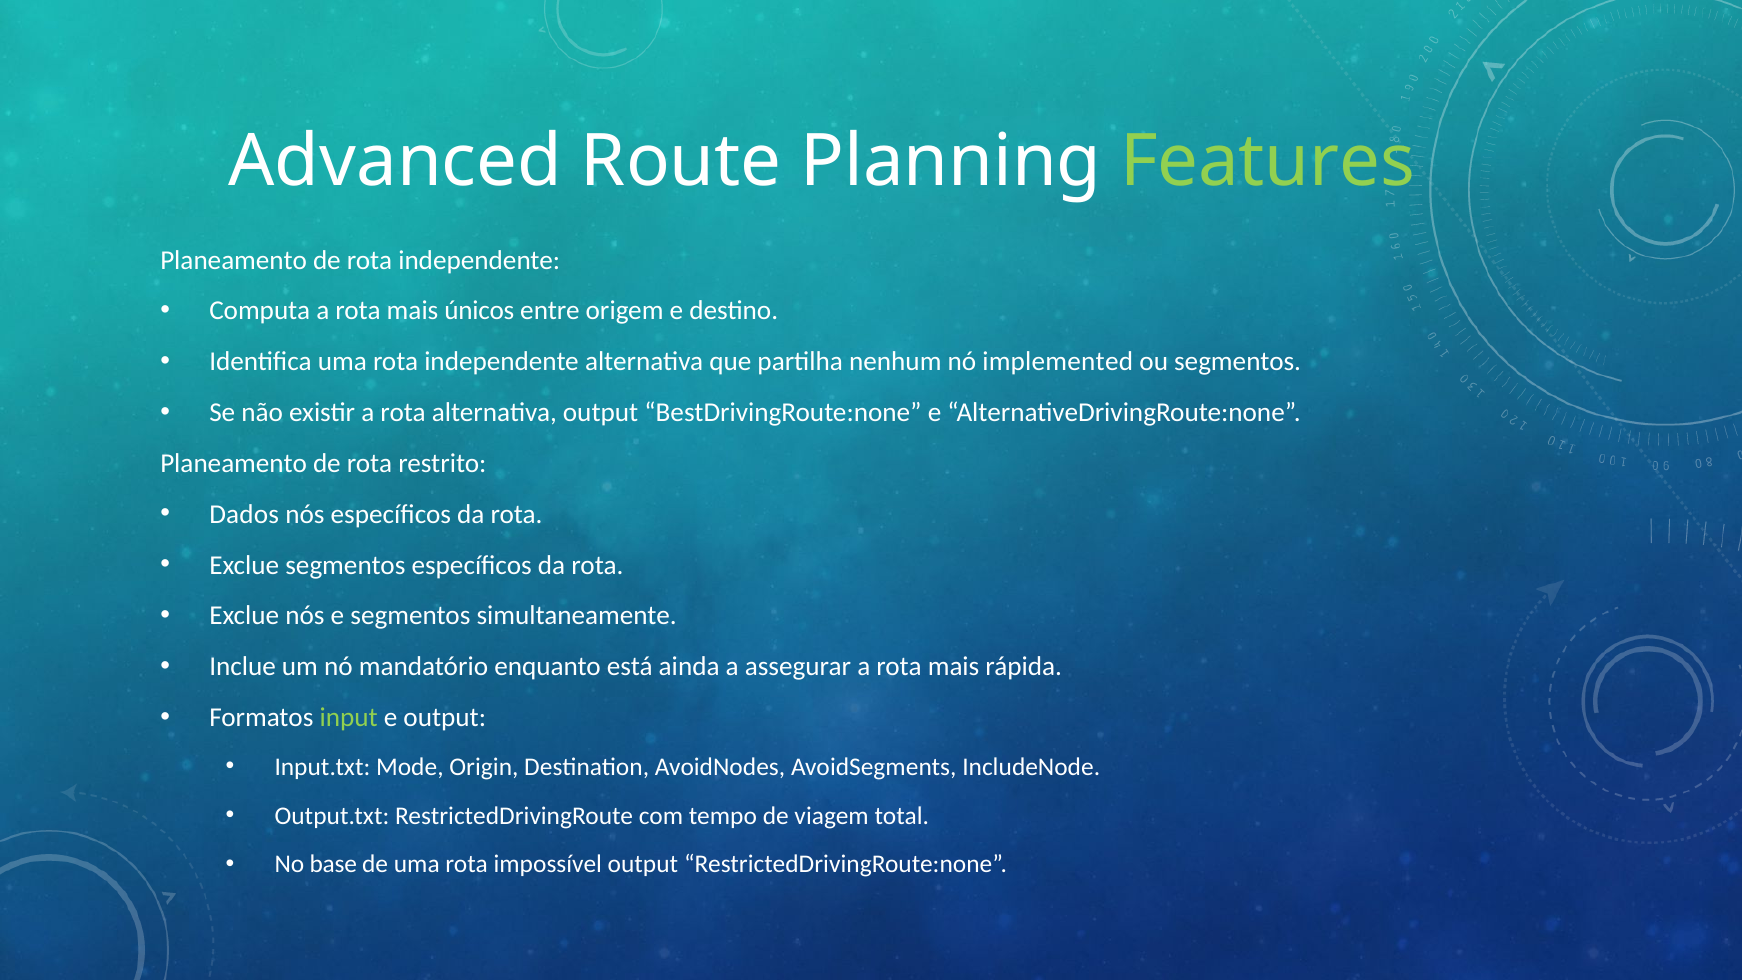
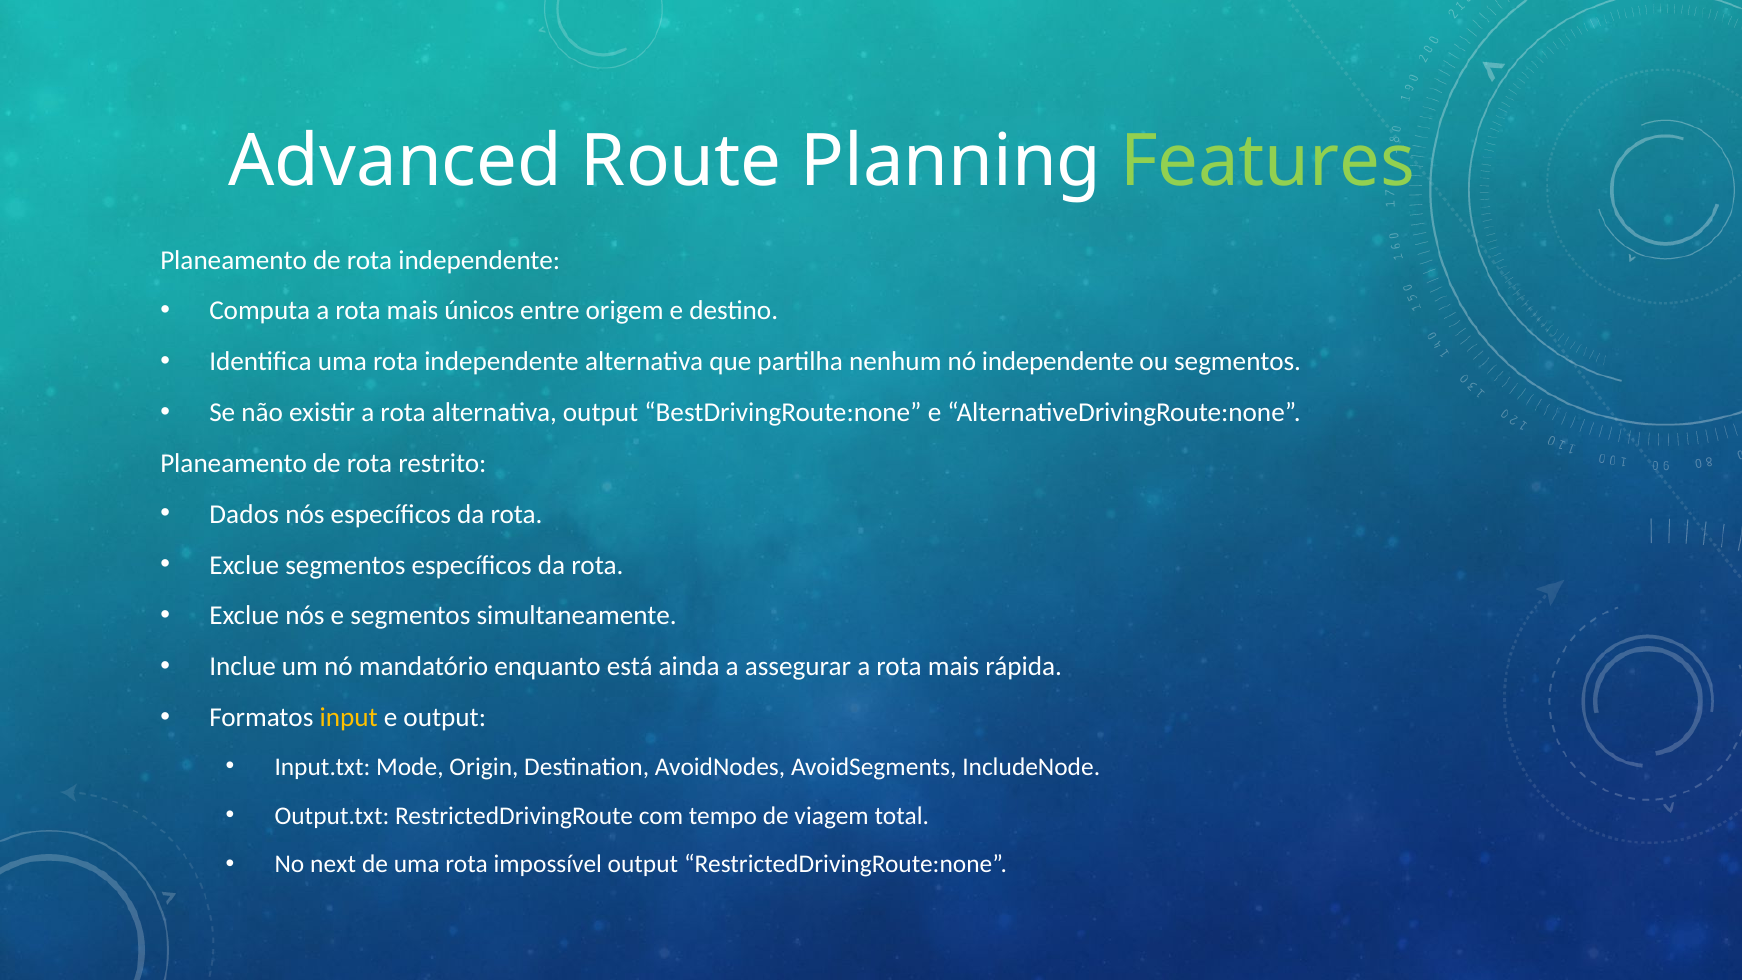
nó implemented: implemented -> independente
input colour: light green -> yellow
base: base -> next
